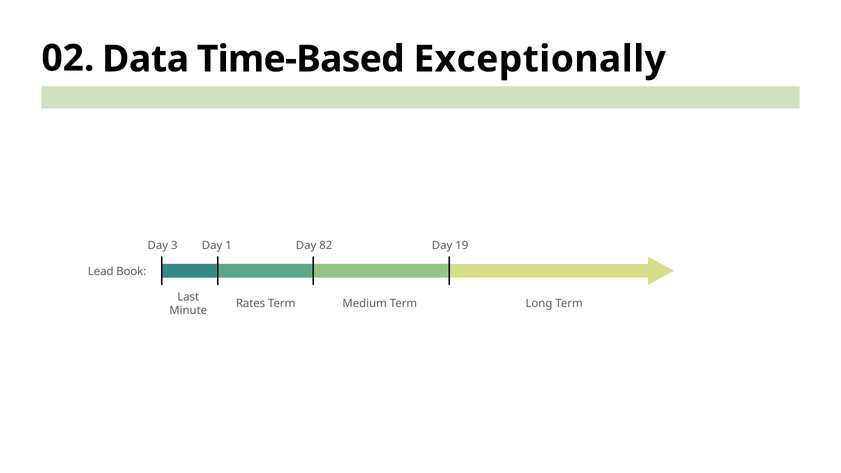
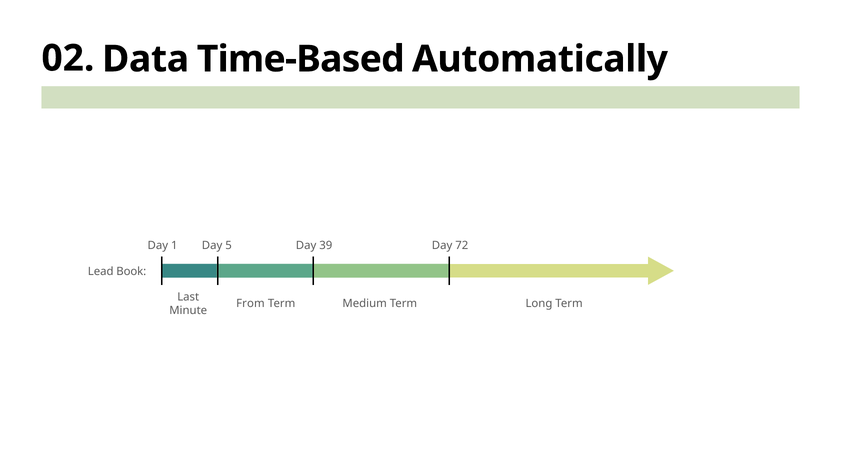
Exceptionally: Exceptionally -> Automatically
3: 3 -> 1
1: 1 -> 5
82: 82 -> 39
19: 19 -> 72
Rates: Rates -> From
